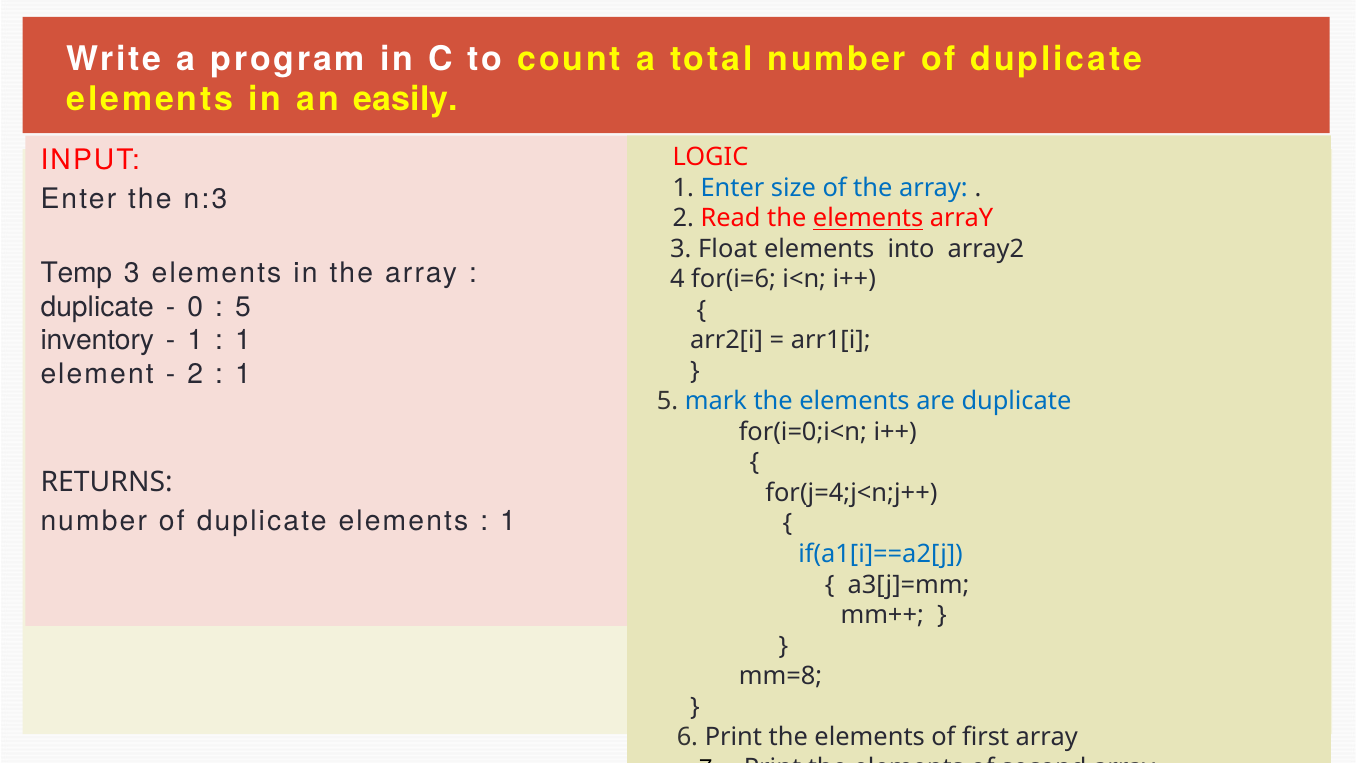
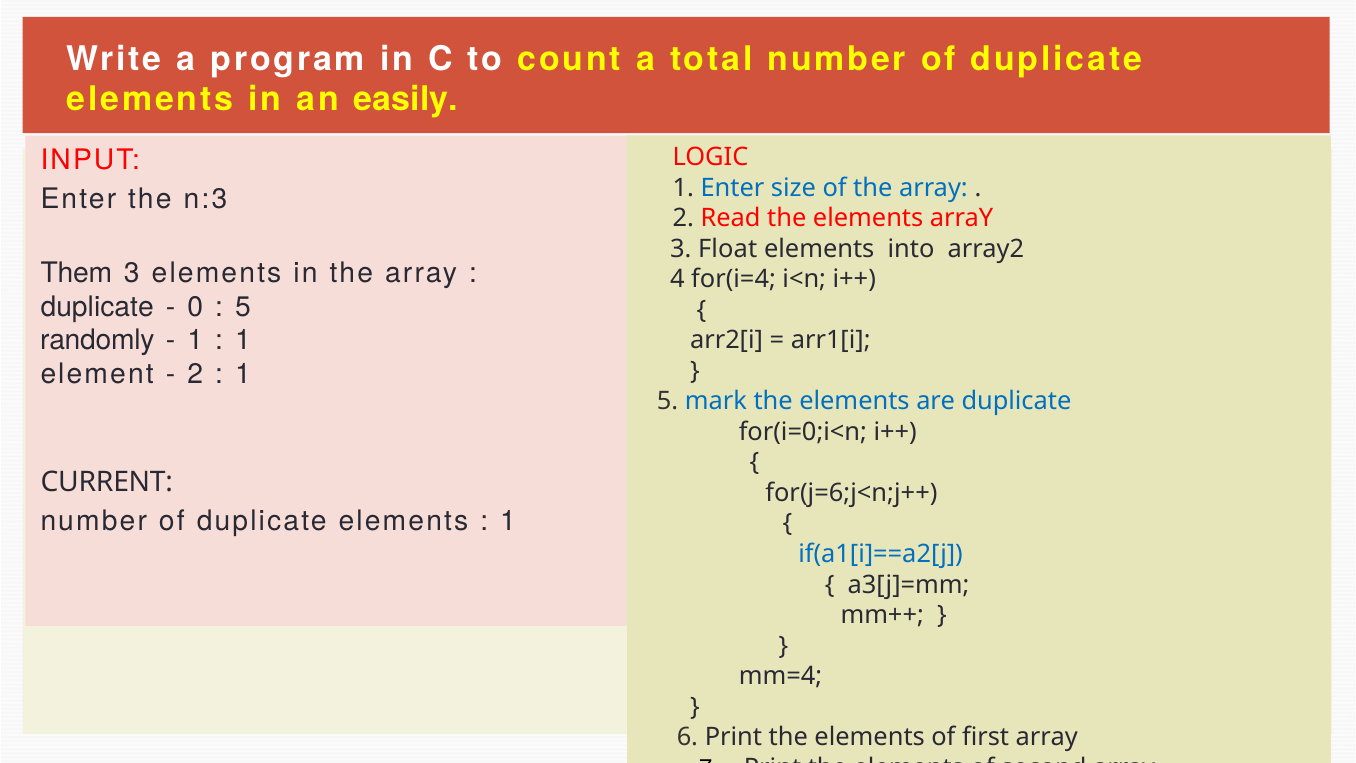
elements at (868, 218) underline: present -> none
Temp: Temp -> Them
for(i=6: for(i=6 -> for(i=4
inventory: inventory -> randomly
RETURNS: RETURNS -> CURRENT
for(j=4;j<n;j++: for(j=4;j<n;j++ -> for(j=6;j<n;j++
mm=8: mm=8 -> mm=4
